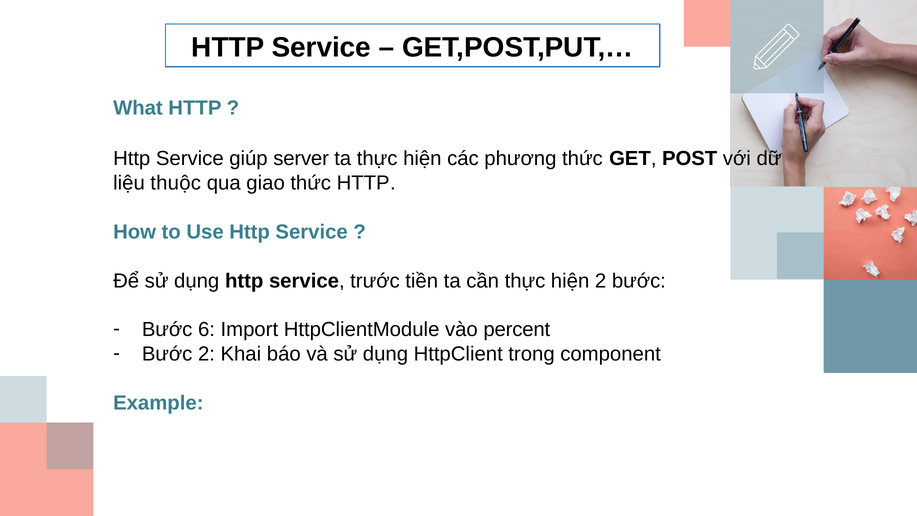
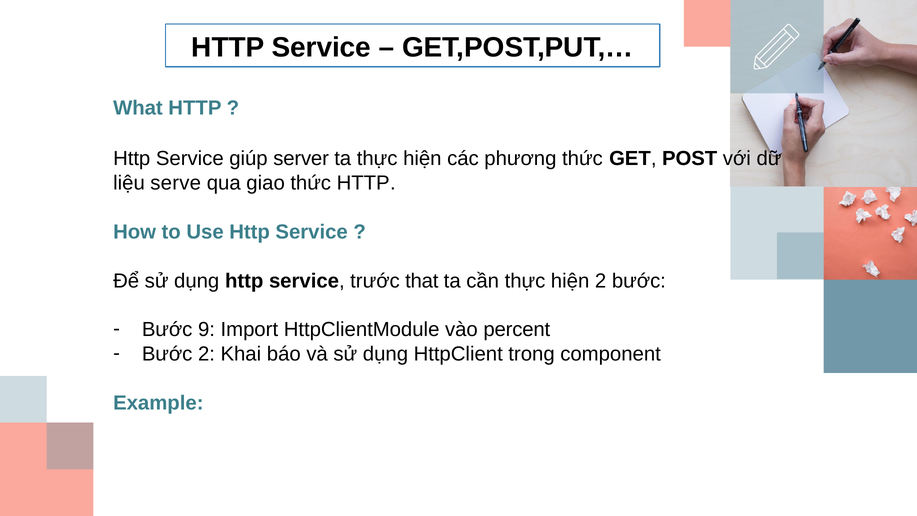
thuộc: thuộc -> serve
tiền: tiền -> that
6: 6 -> 9
